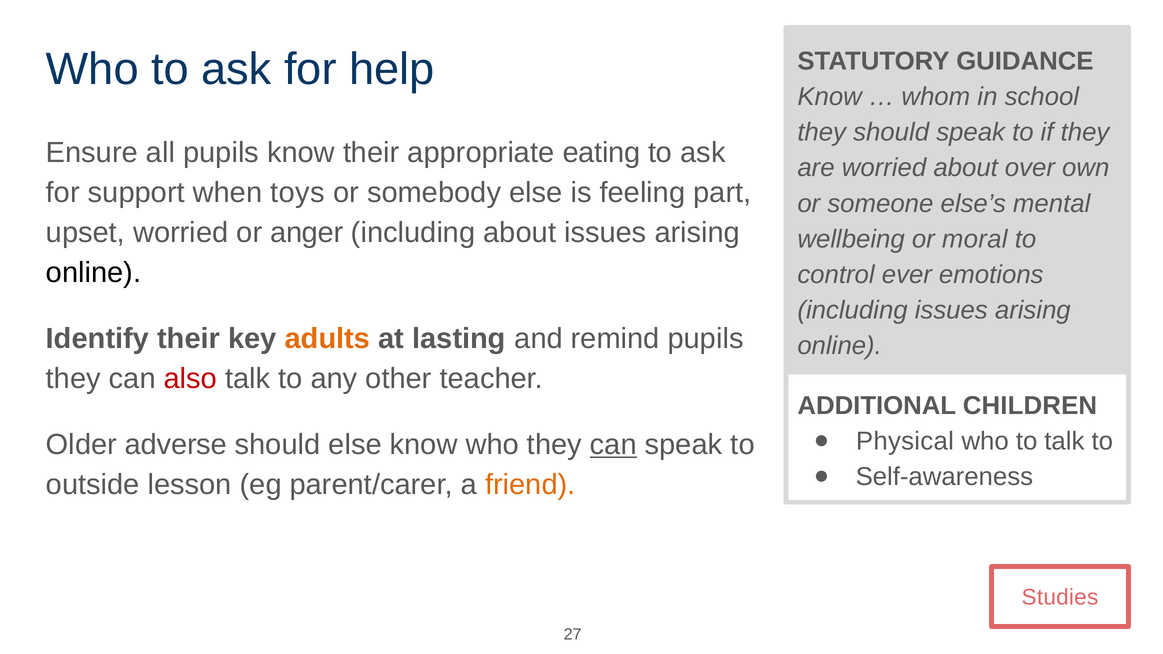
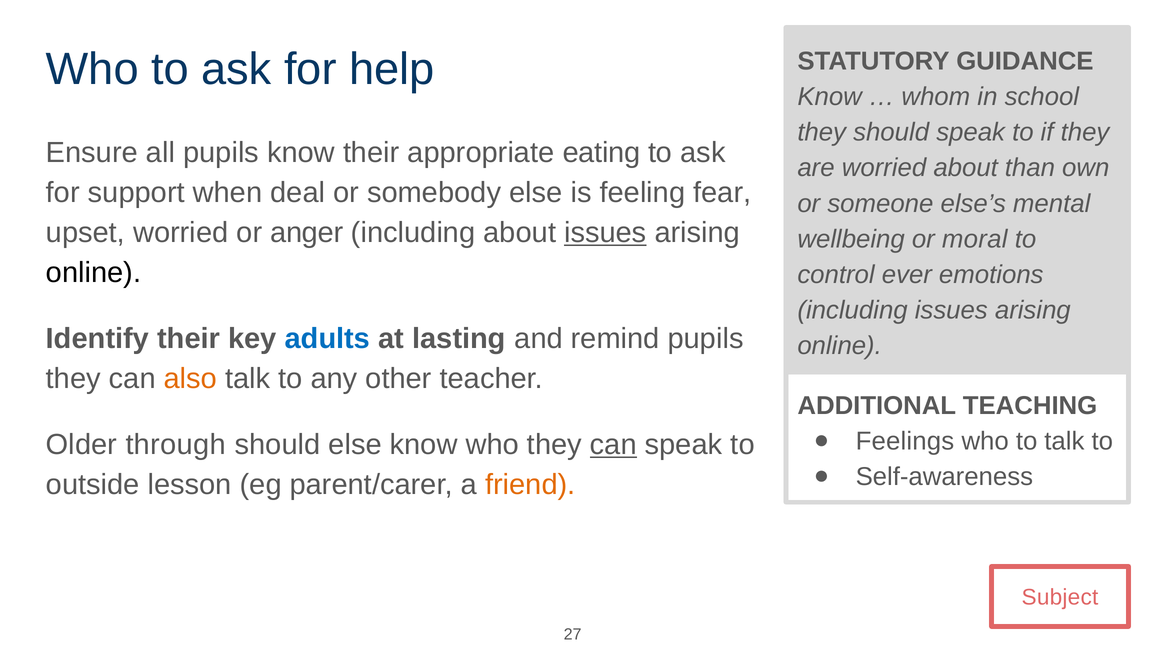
over: over -> than
toys: toys -> deal
part: part -> fear
issues at (605, 233) underline: none -> present
adults colour: orange -> blue
also colour: red -> orange
CHILDREN: CHILDREN -> TEACHING
Physical: Physical -> Feelings
adverse: adverse -> through
Studies: Studies -> Subject
